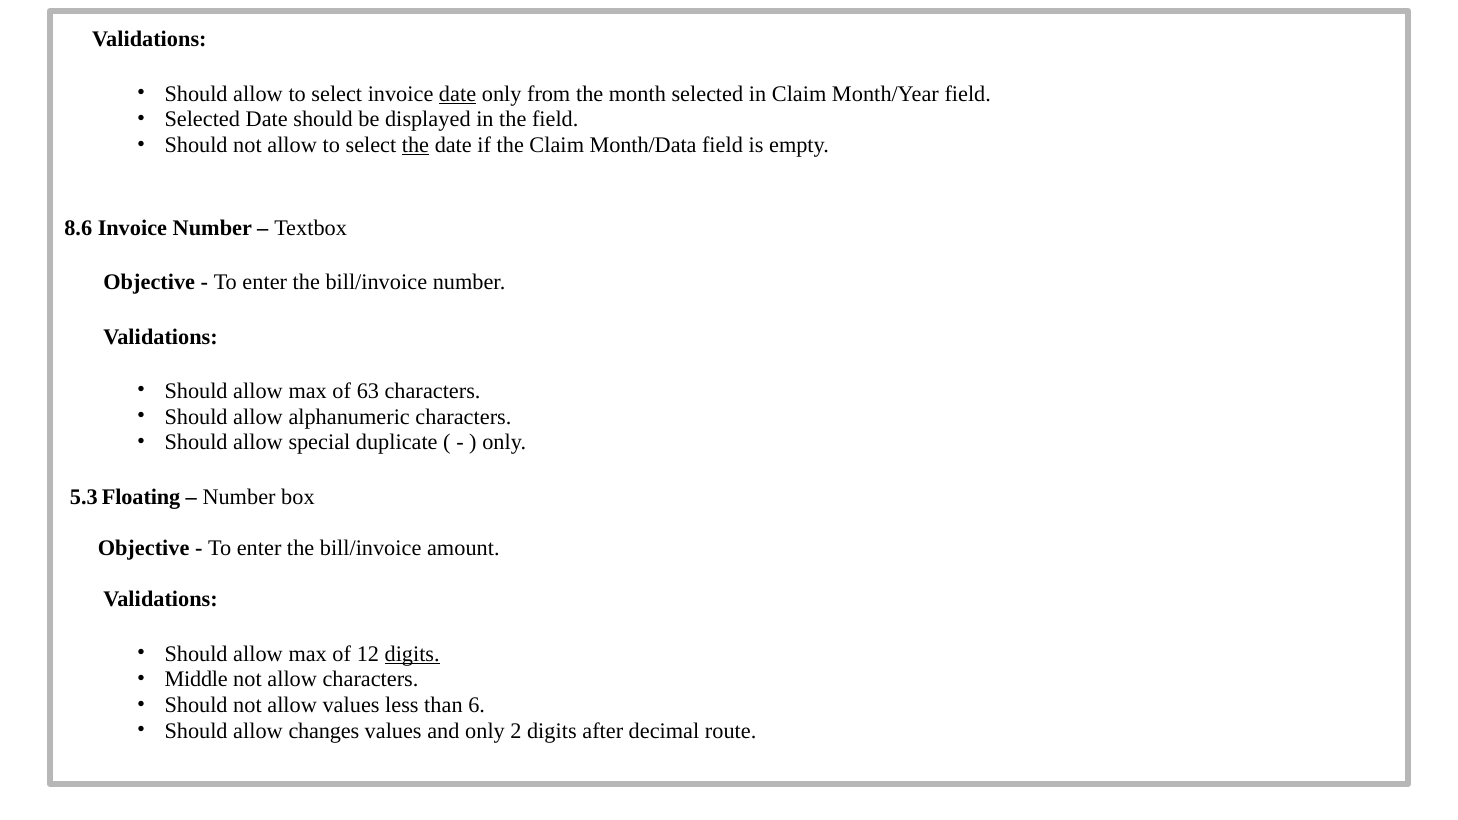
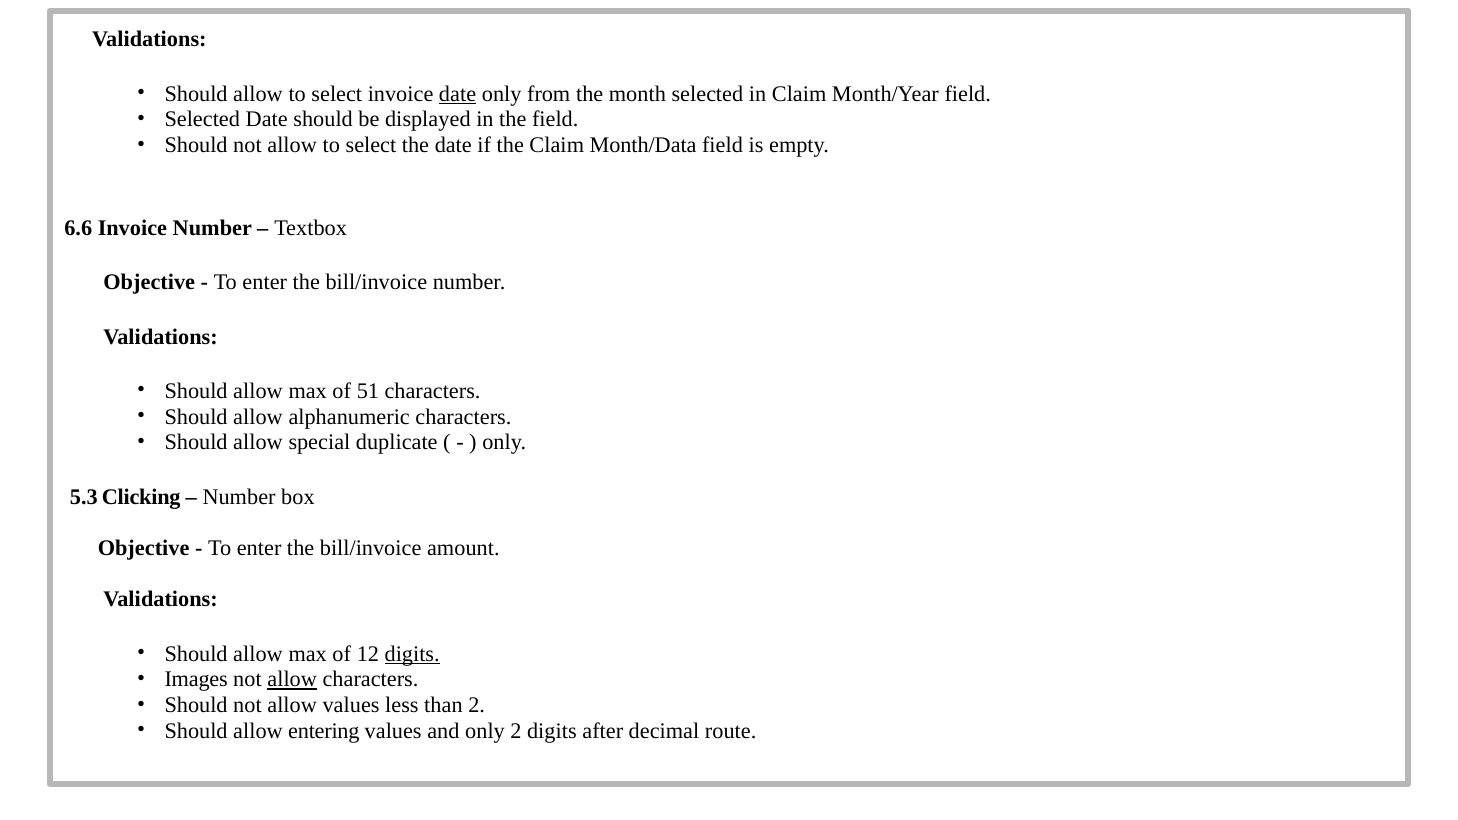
the at (415, 145) underline: present -> none
8.6: 8.6 -> 6.6
63: 63 -> 51
Floating: Floating -> Clicking
Middle: Middle -> Images
allow at (292, 680) underline: none -> present
than 6: 6 -> 2
changes: changes -> entering
